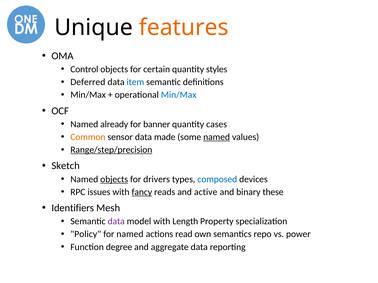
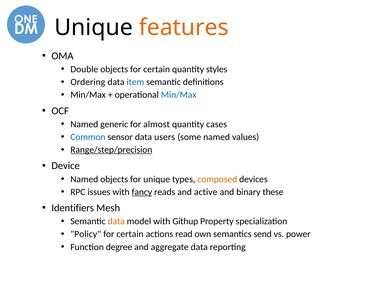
Control: Control -> Double
Deferred: Deferred -> Ordering
already: already -> generic
banner: banner -> almost
Common colour: orange -> blue
made: made -> users
named at (217, 137) underline: present -> none
Sketch: Sketch -> Device
objects at (114, 179) underline: present -> none
for drivers: drivers -> unique
composed colour: blue -> orange
data at (116, 222) colour: purple -> orange
Length: Length -> Githup
named at (130, 235): named -> certain
repo: repo -> send
